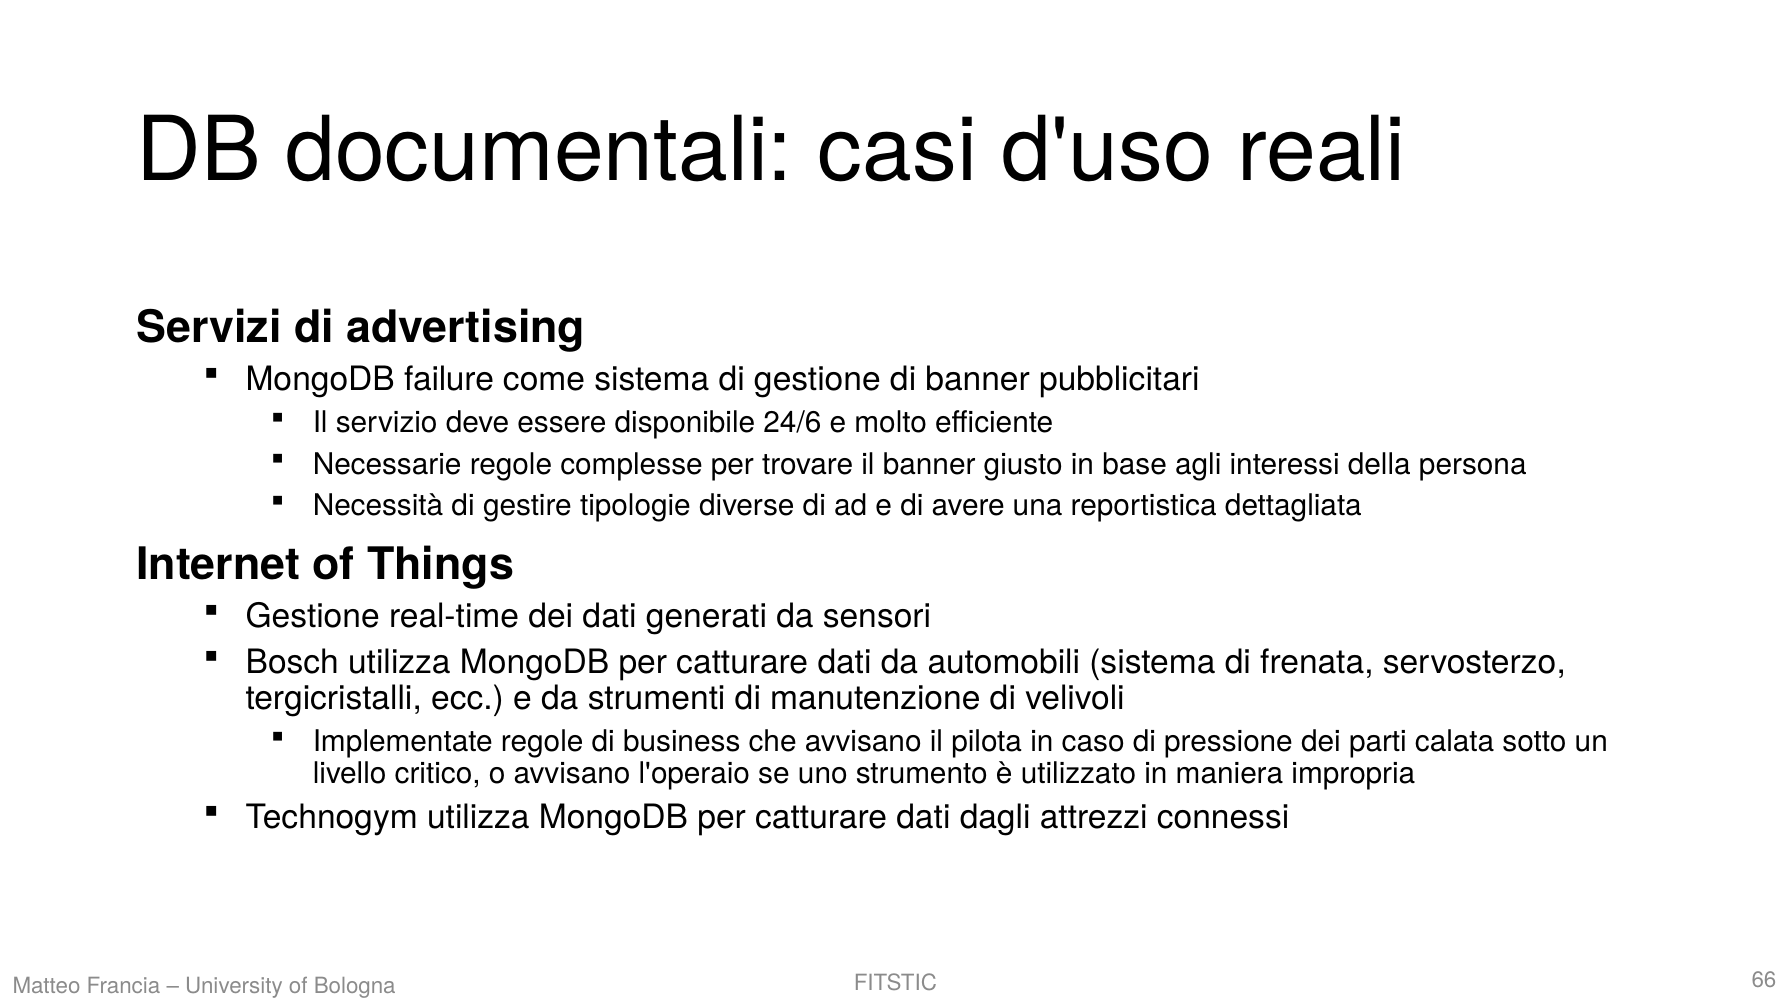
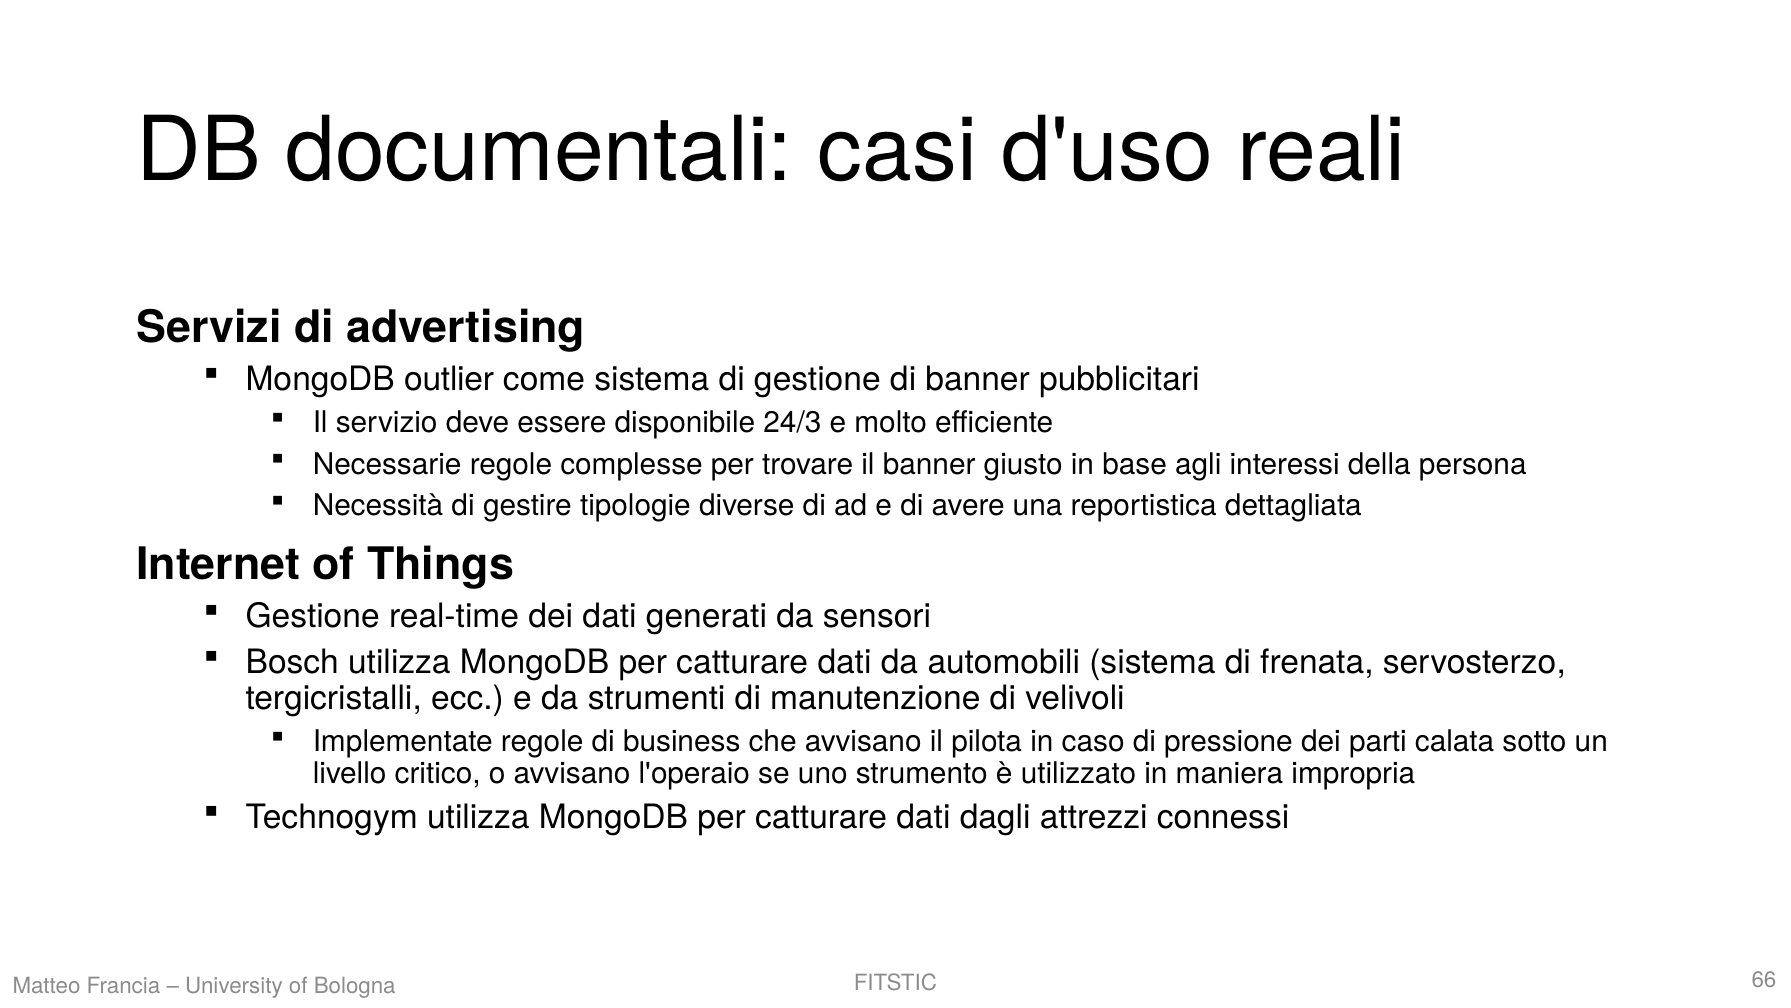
failure: failure -> outlier
24/6: 24/6 -> 24/3
